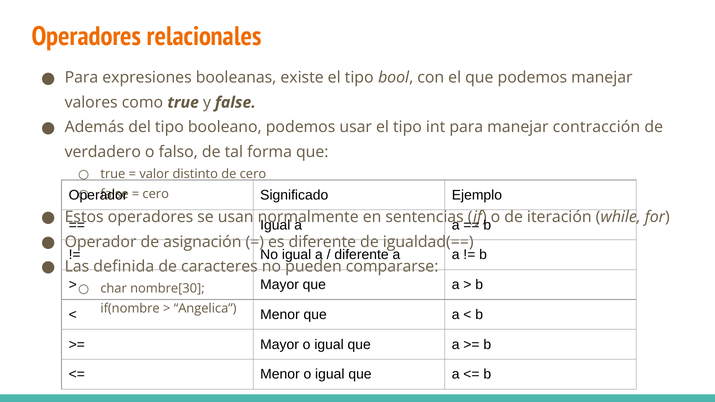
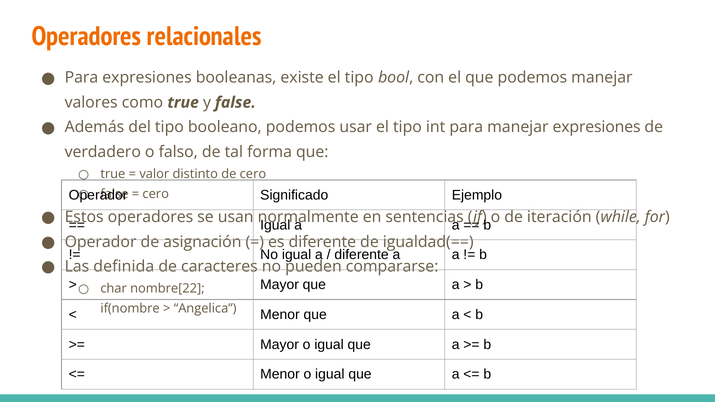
manejar contracción: contracción -> expresiones
nombre[30: nombre[30 -> nombre[22
